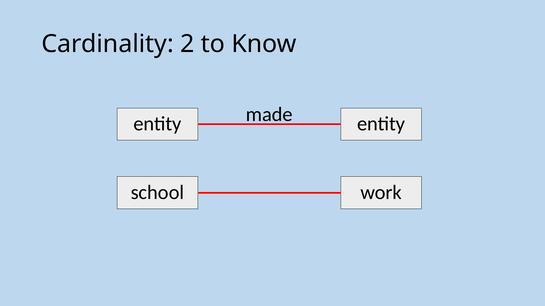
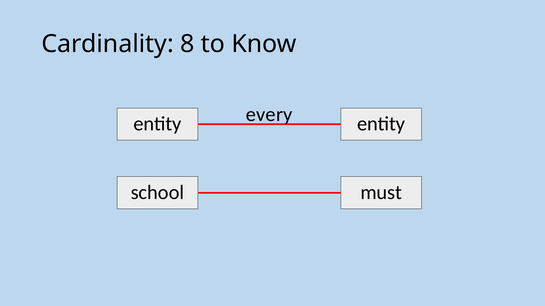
2: 2 -> 8
made: made -> every
work: work -> must
